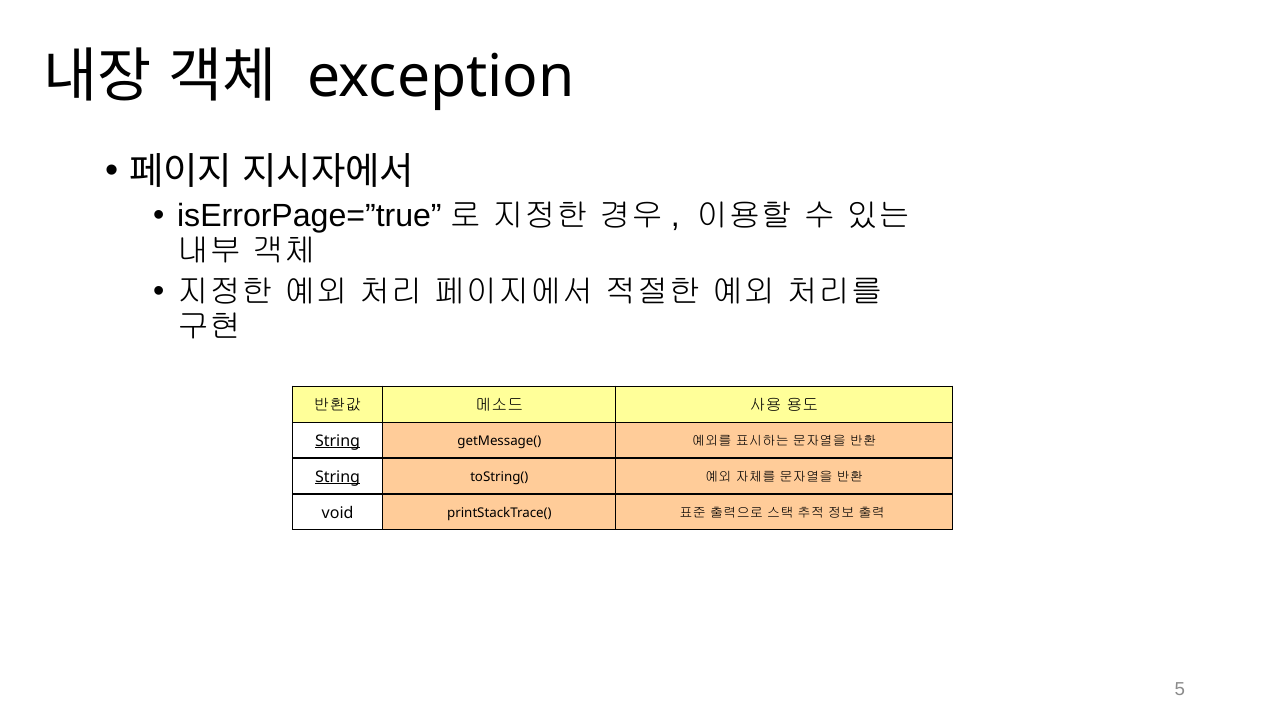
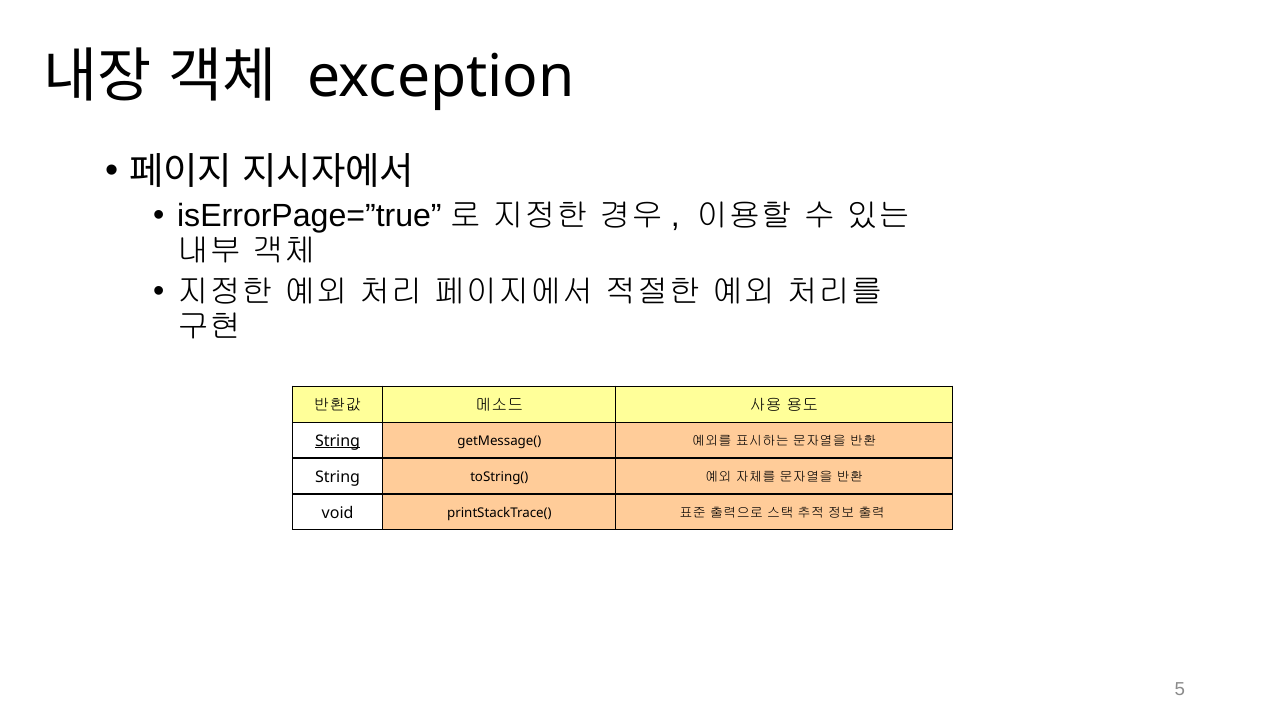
String at (338, 477) underline: present -> none
